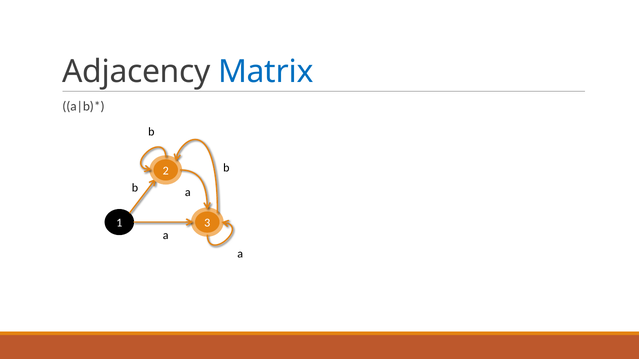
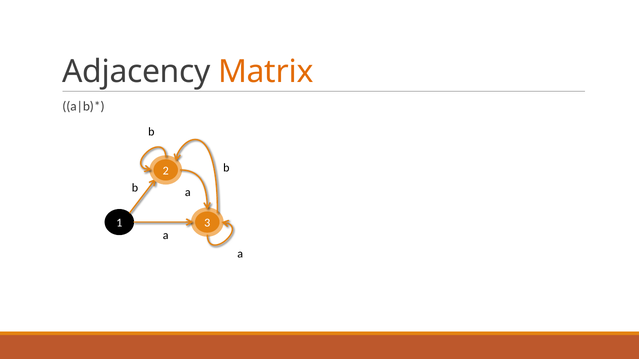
Matrix colour: blue -> orange
